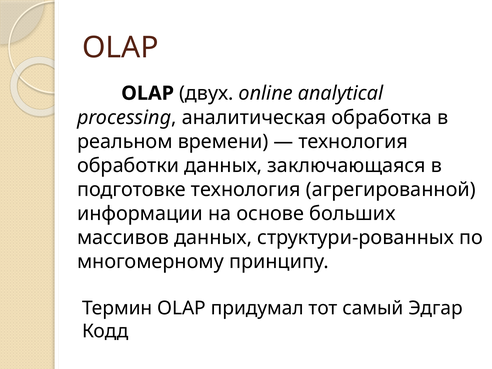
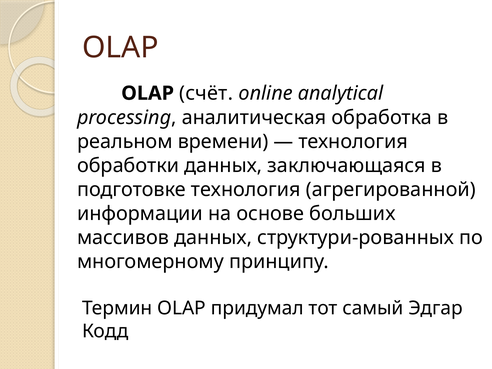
двух: двух -> счёт
